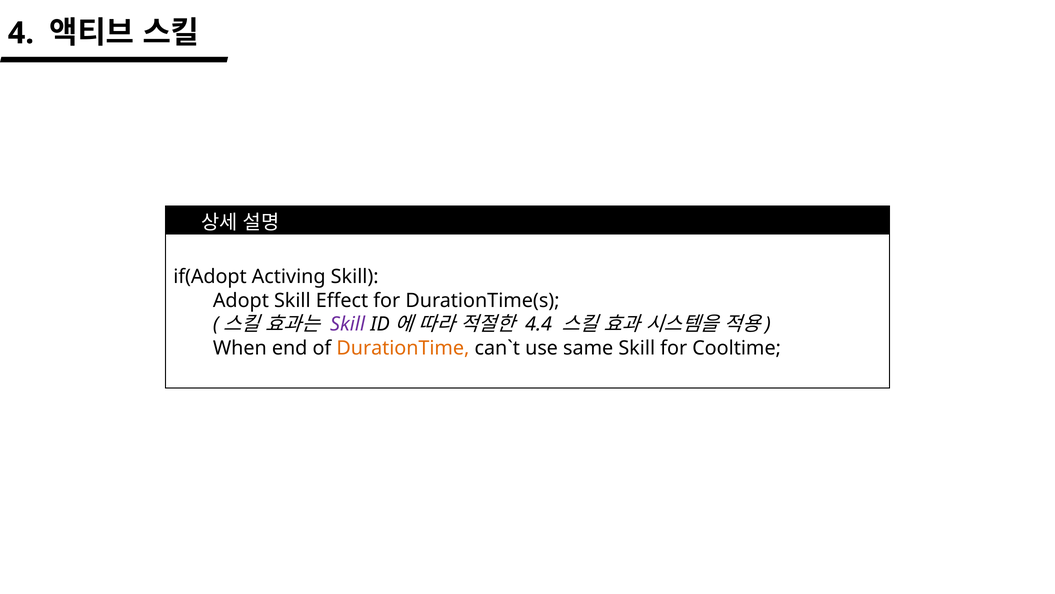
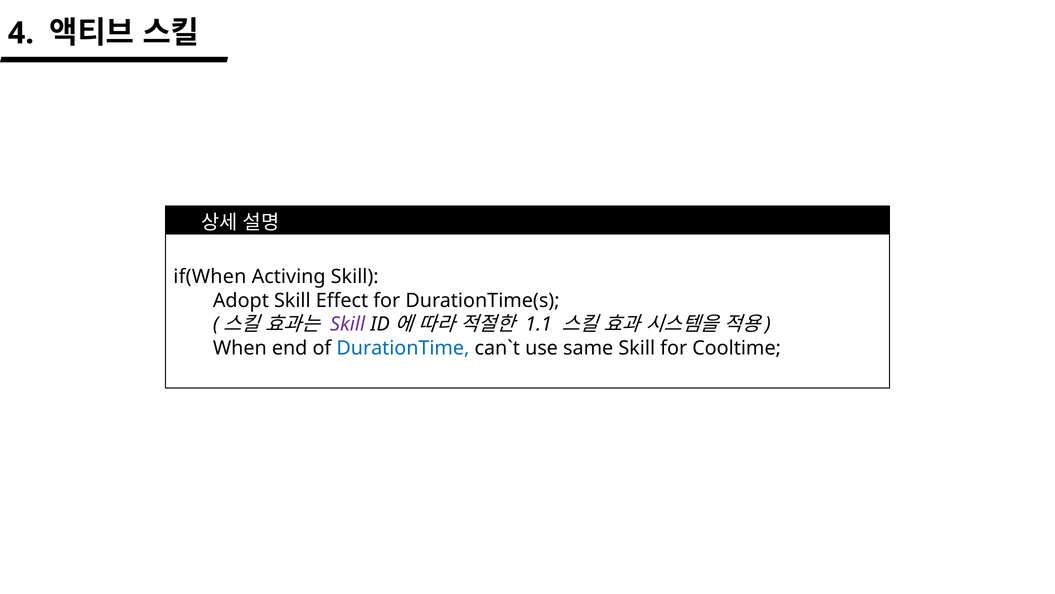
if(Adopt: if(Adopt -> if(When
4.4: 4.4 -> 1.1
DurationTime colour: orange -> blue
